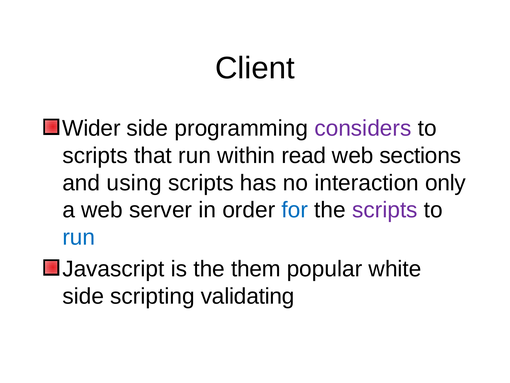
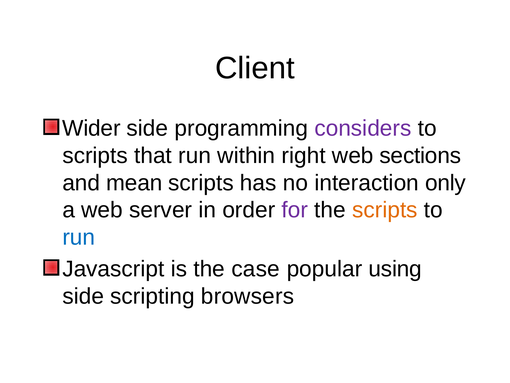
read: read -> right
using: using -> mean
for colour: blue -> purple
scripts at (385, 210) colour: purple -> orange
them: them -> case
white: white -> using
validating: validating -> browsers
